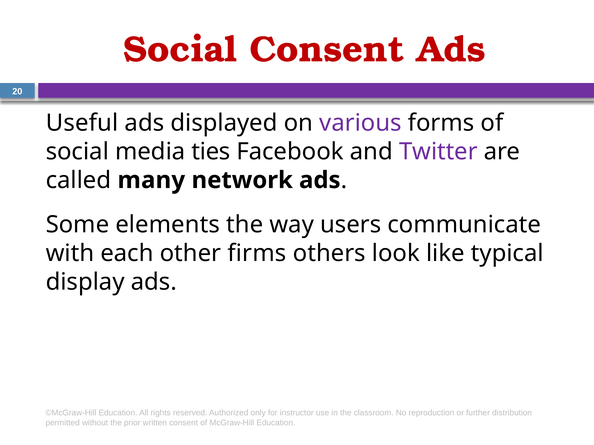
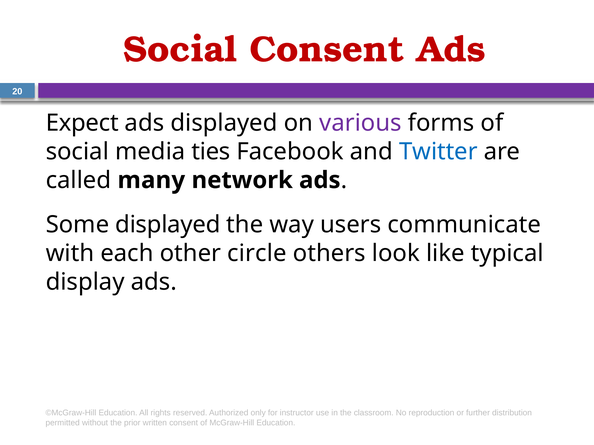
Useful: Useful -> Expect
Twitter colour: purple -> blue
Some elements: elements -> displayed
firms: firms -> circle
